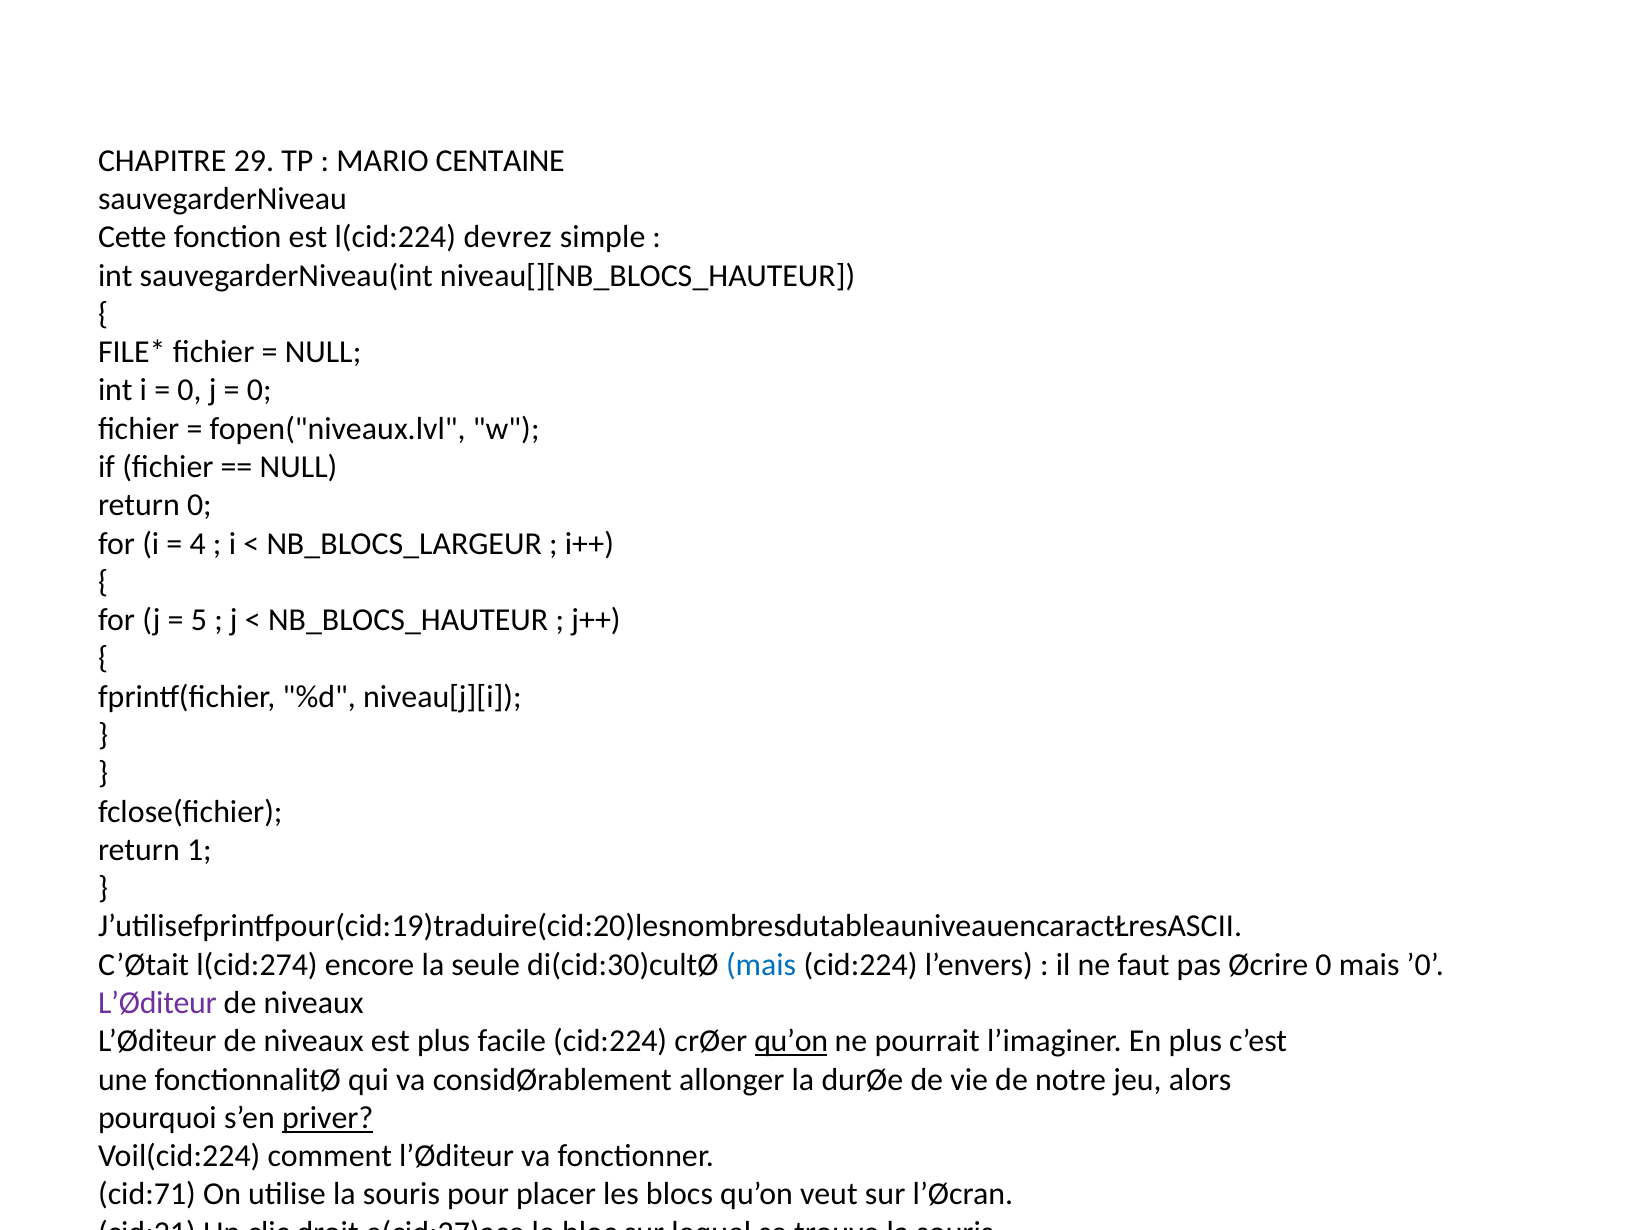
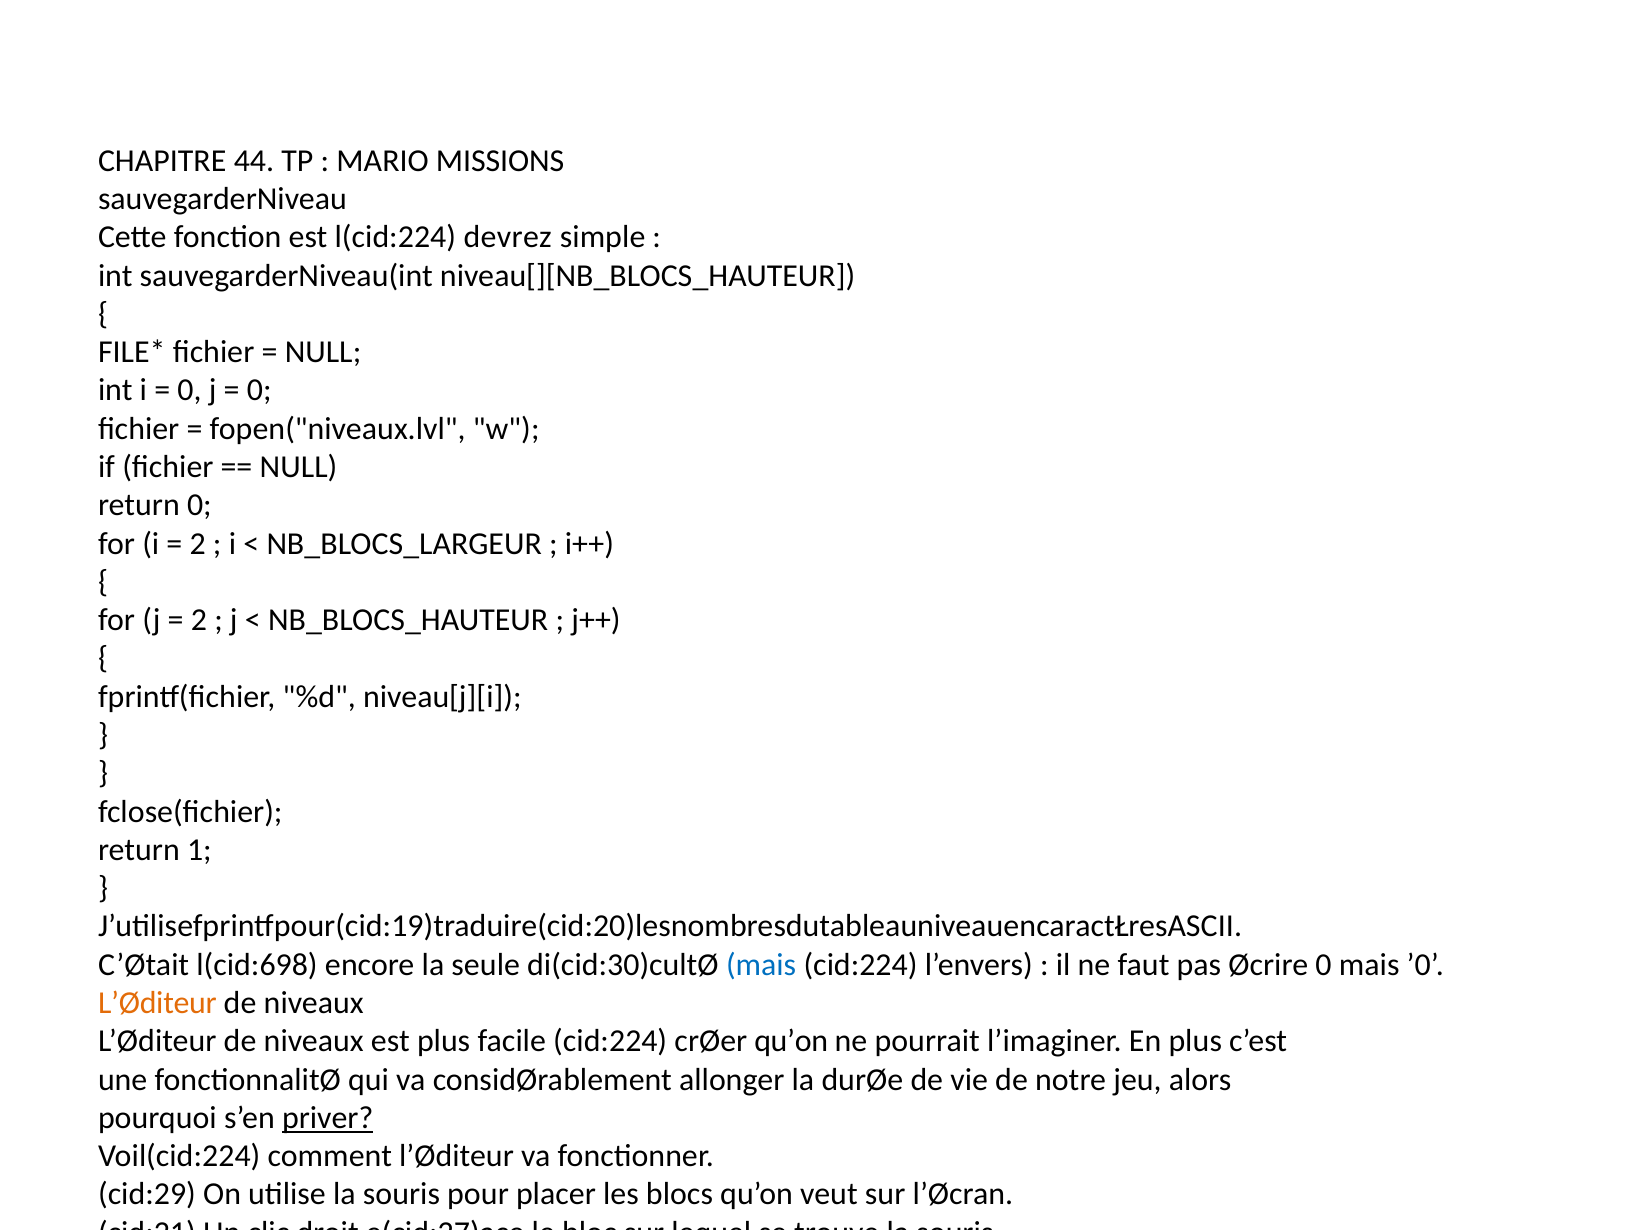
29: 29 -> 44
CENTAINE: CENTAINE -> MISSIONS
4 at (198, 544): 4 -> 2
5 at (199, 620): 5 -> 2
l(cid:274: l(cid:274 -> l(cid:698
L’Øditeur at (157, 1003) colour: purple -> orange
qu’on at (791, 1041) underline: present -> none
cid:71: cid:71 -> cid:29
